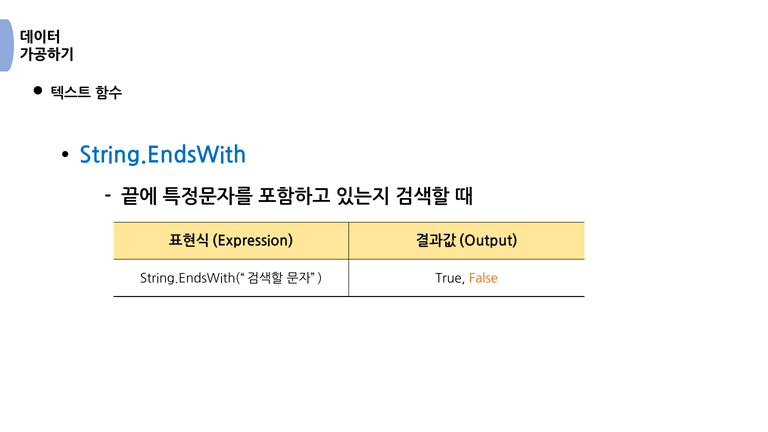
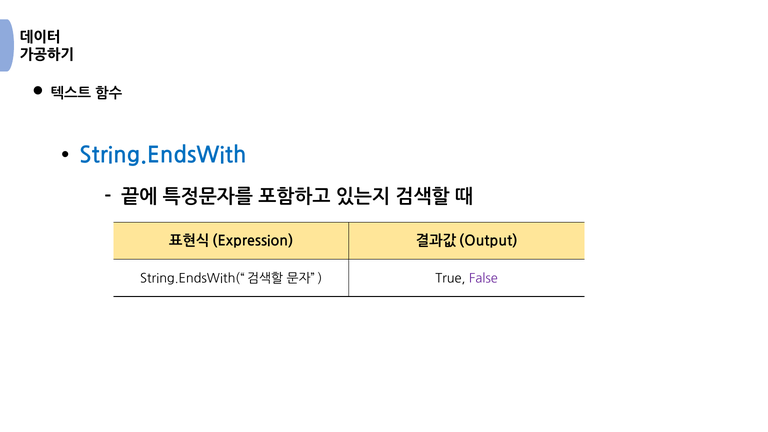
False colour: orange -> purple
